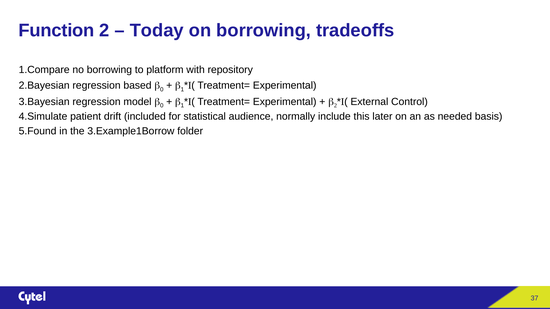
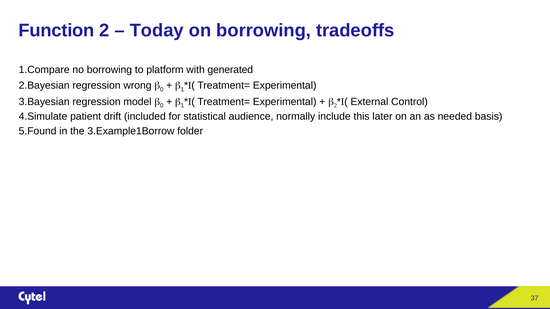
repository: repository -> generated
based: based -> wrong
